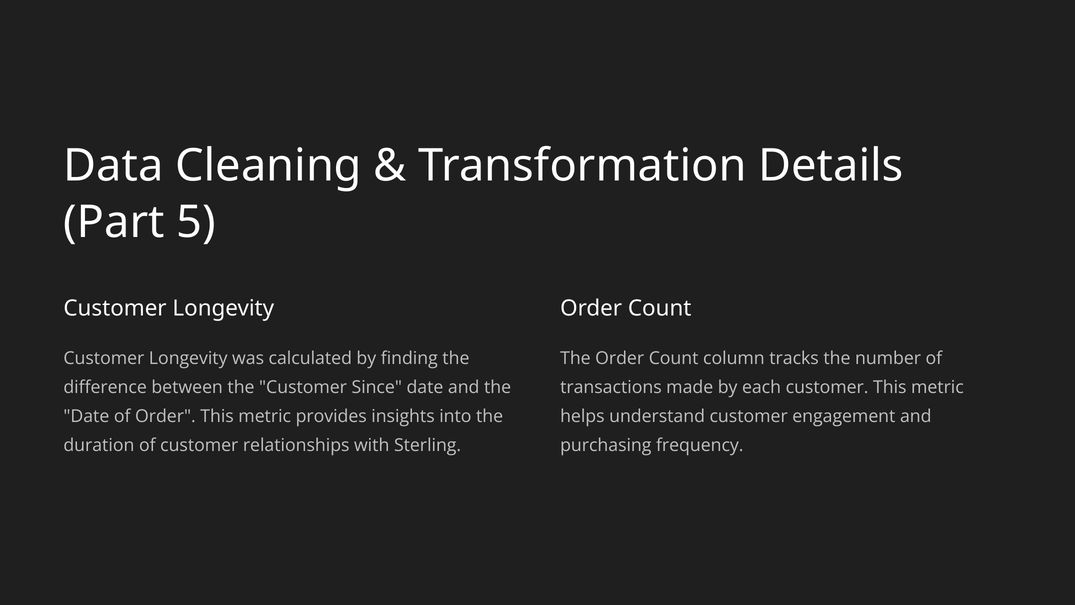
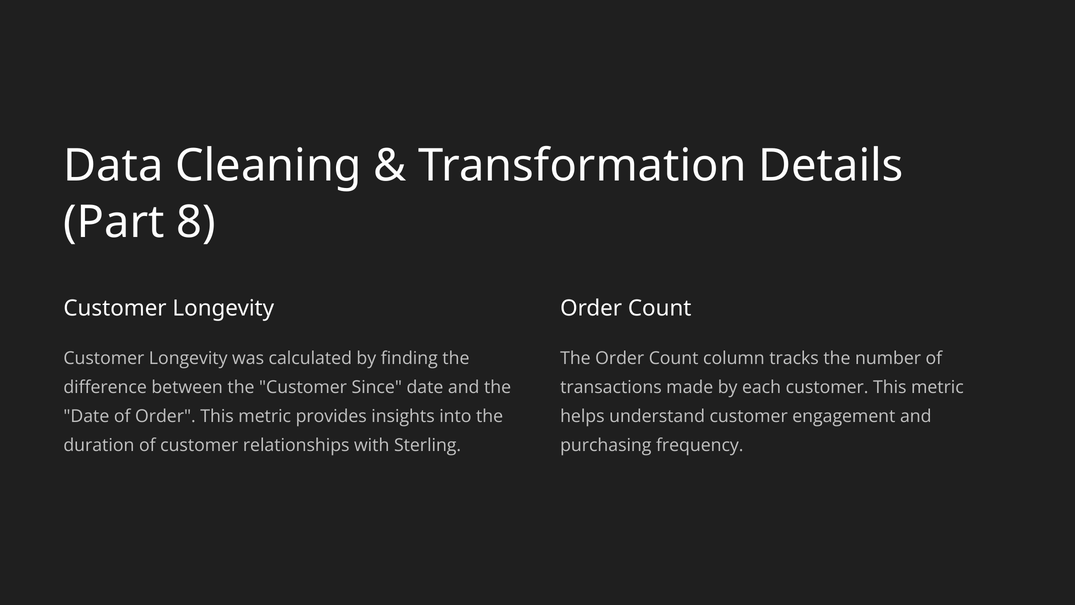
5: 5 -> 8
